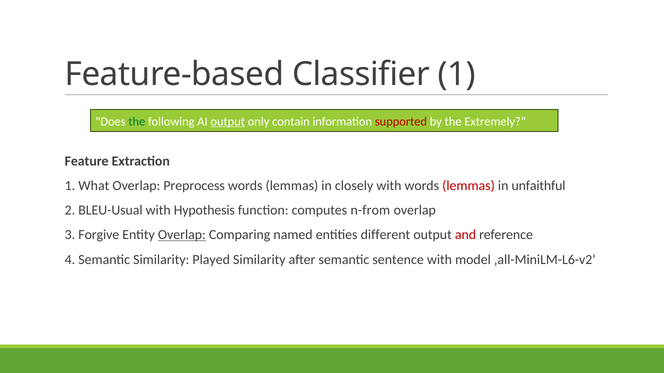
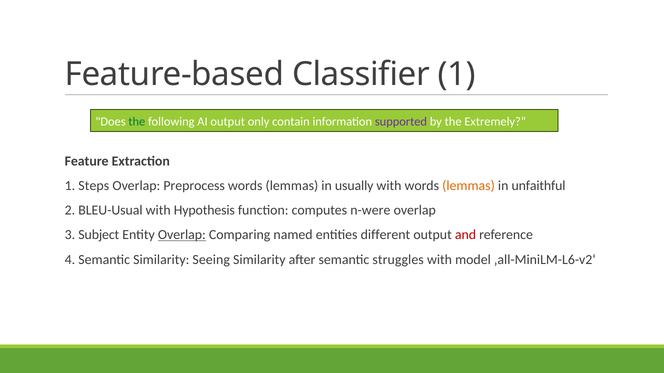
output at (228, 122) underline: present -> none
supported colour: red -> purple
What: What -> Steps
closely: closely -> usually
lemmas at (469, 186) colour: red -> orange
n-from: n-from -> n-were
Forgive: Forgive -> Subject
Played: Played -> Seeing
sentence: sentence -> struggles
